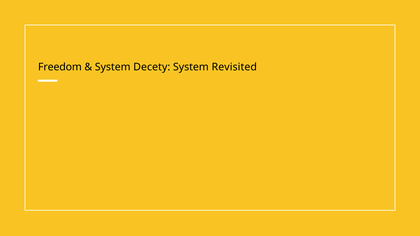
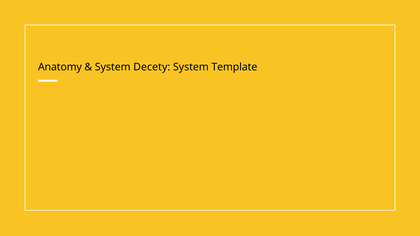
Freedom: Freedom -> Anatomy
Revisited: Revisited -> Template
